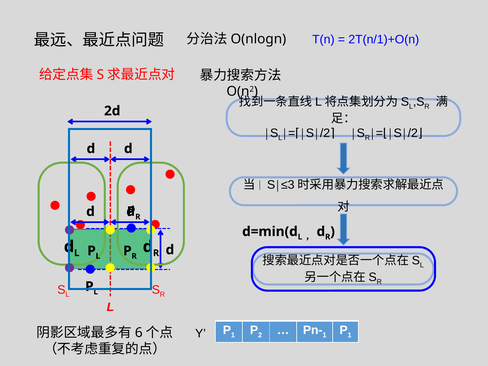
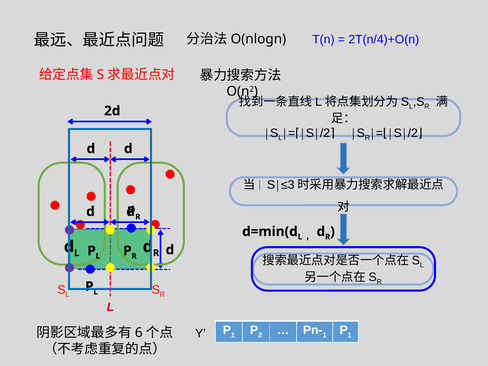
2T(n/1)+O(n: 2T(n/1)+O(n -> 2T(n/4)+O(n
